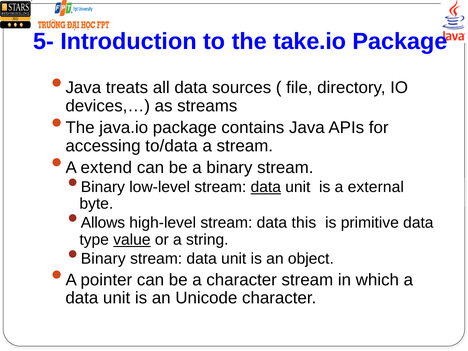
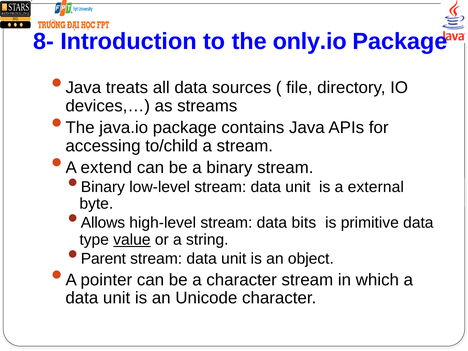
5-: 5- -> 8-
take.io: take.io -> only.io
to/data: to/data -> to/child
data at (266, 187) underline: present -> none
this: this -> bits
Binary at (103, 259): Binary -> Parent
